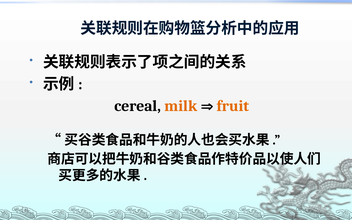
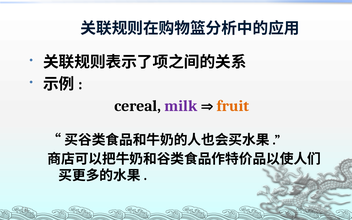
milk colour: orange -> purple
